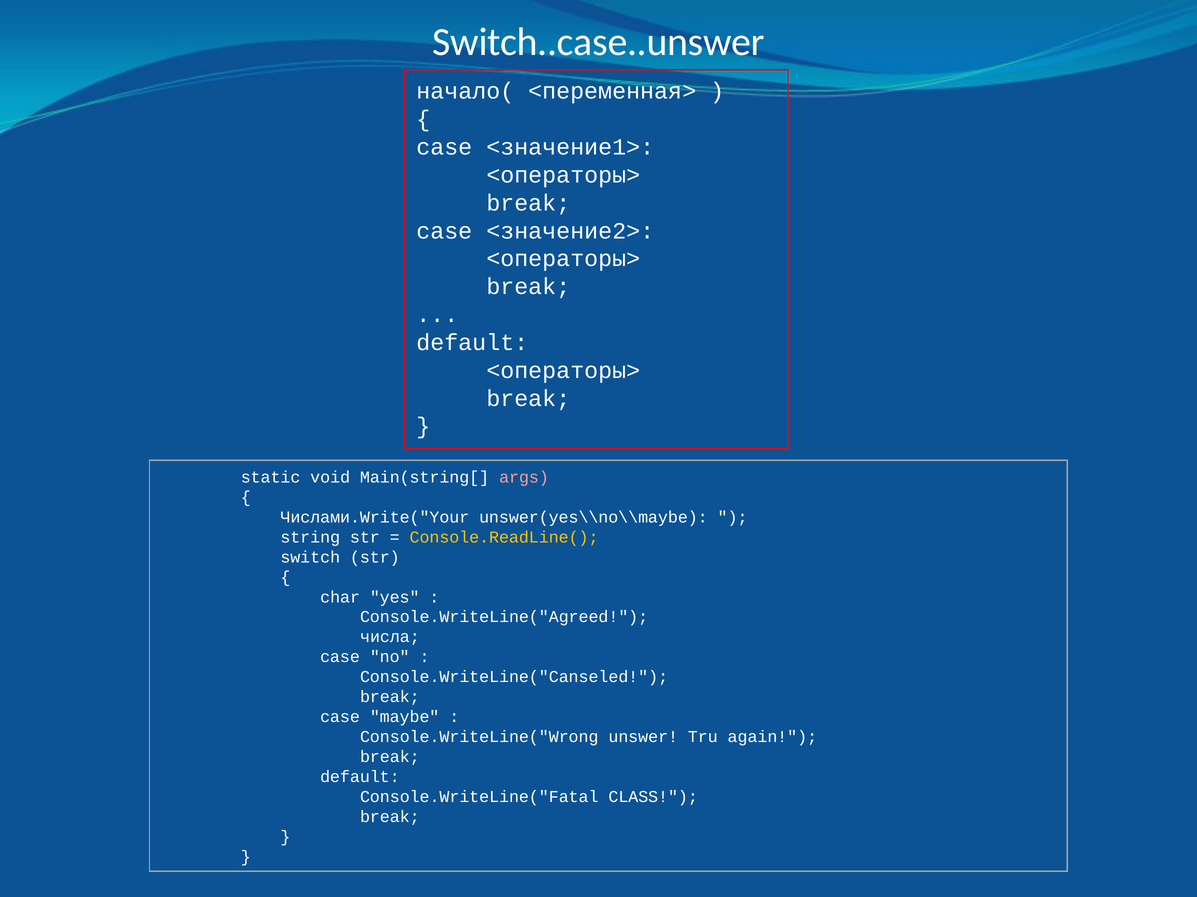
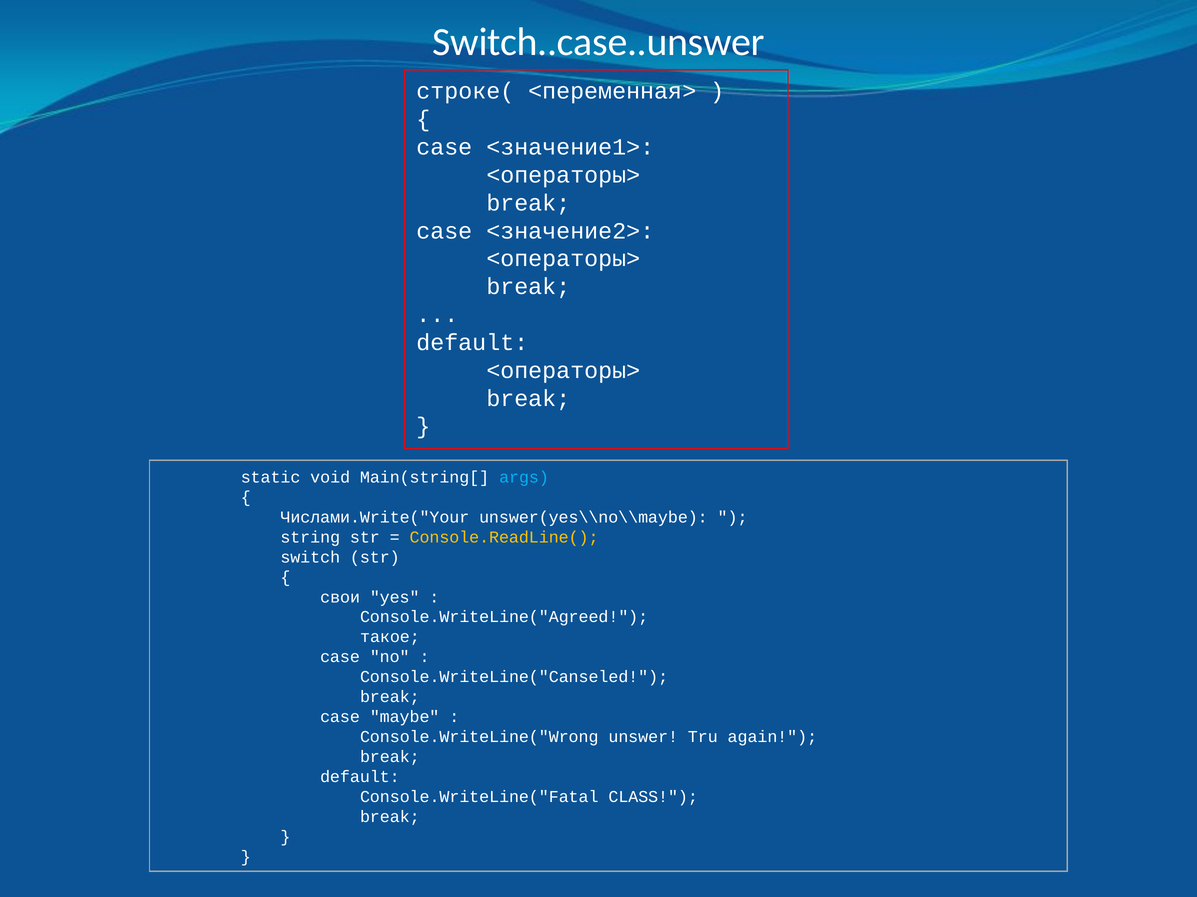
начало(: начало( -> строке(
args colour: pink -> light blue
char: char -> свои
числа: числа -> такое
